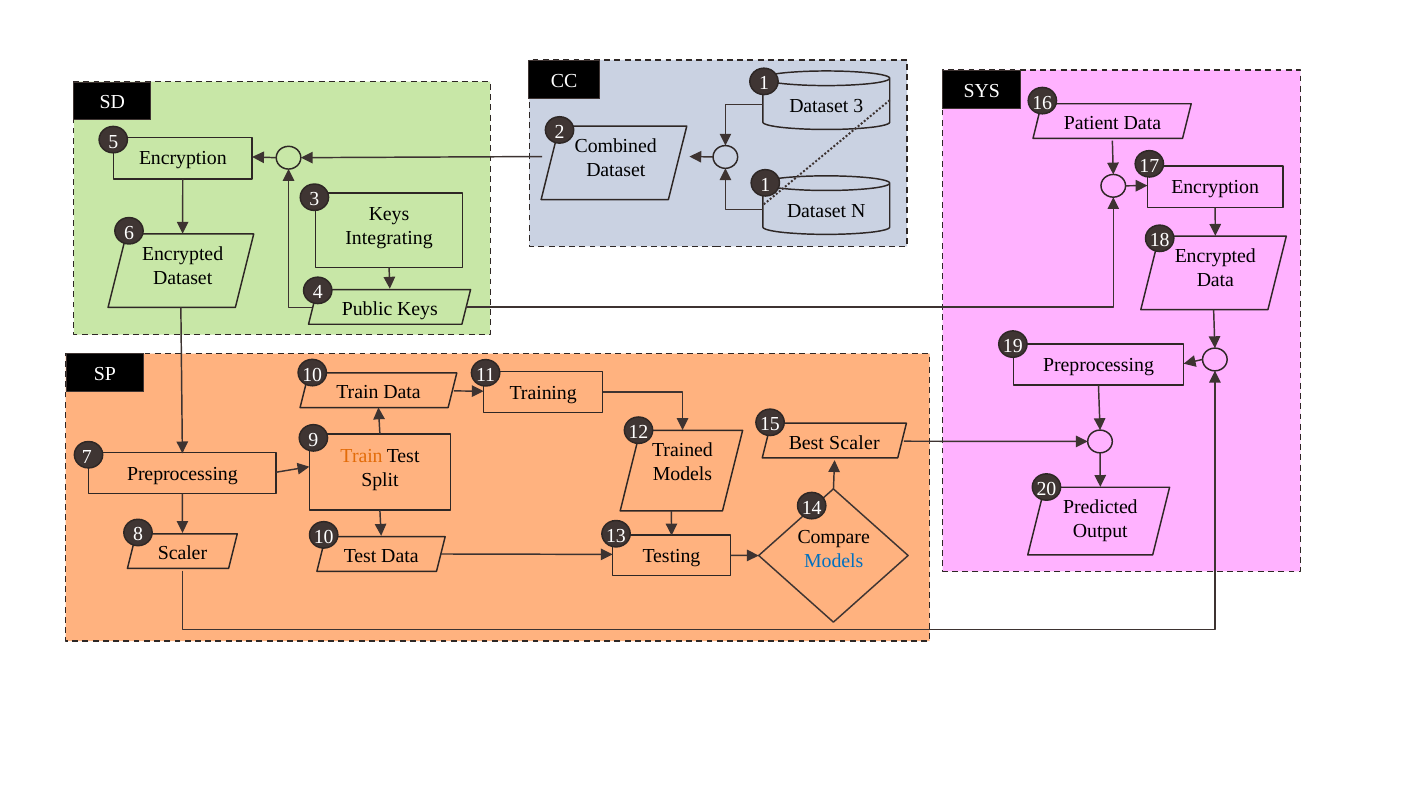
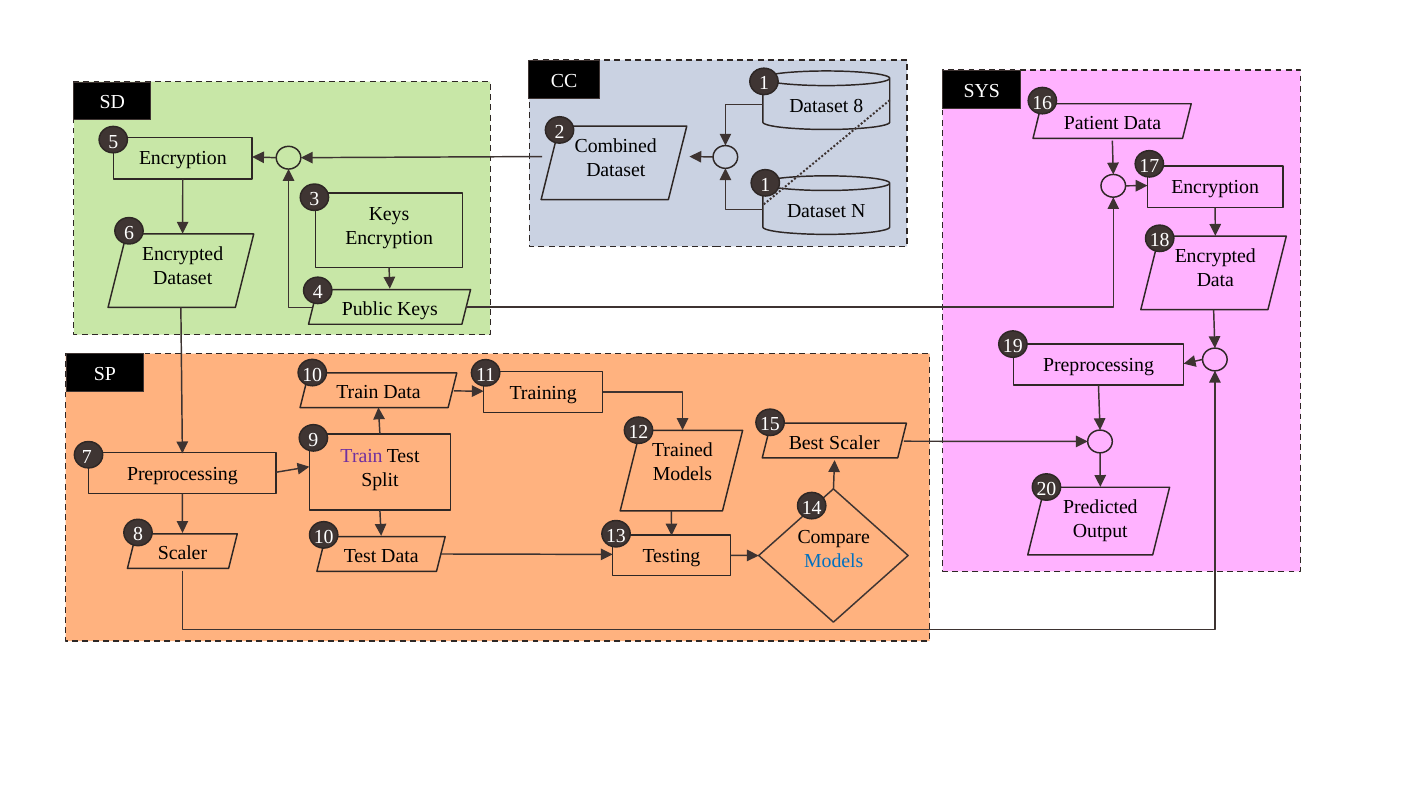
Dataset 3: 3 -> 8
Integrating at (389, 238): Integrating -> Encryption
Train at (361, 456) colour: orange -> purple
